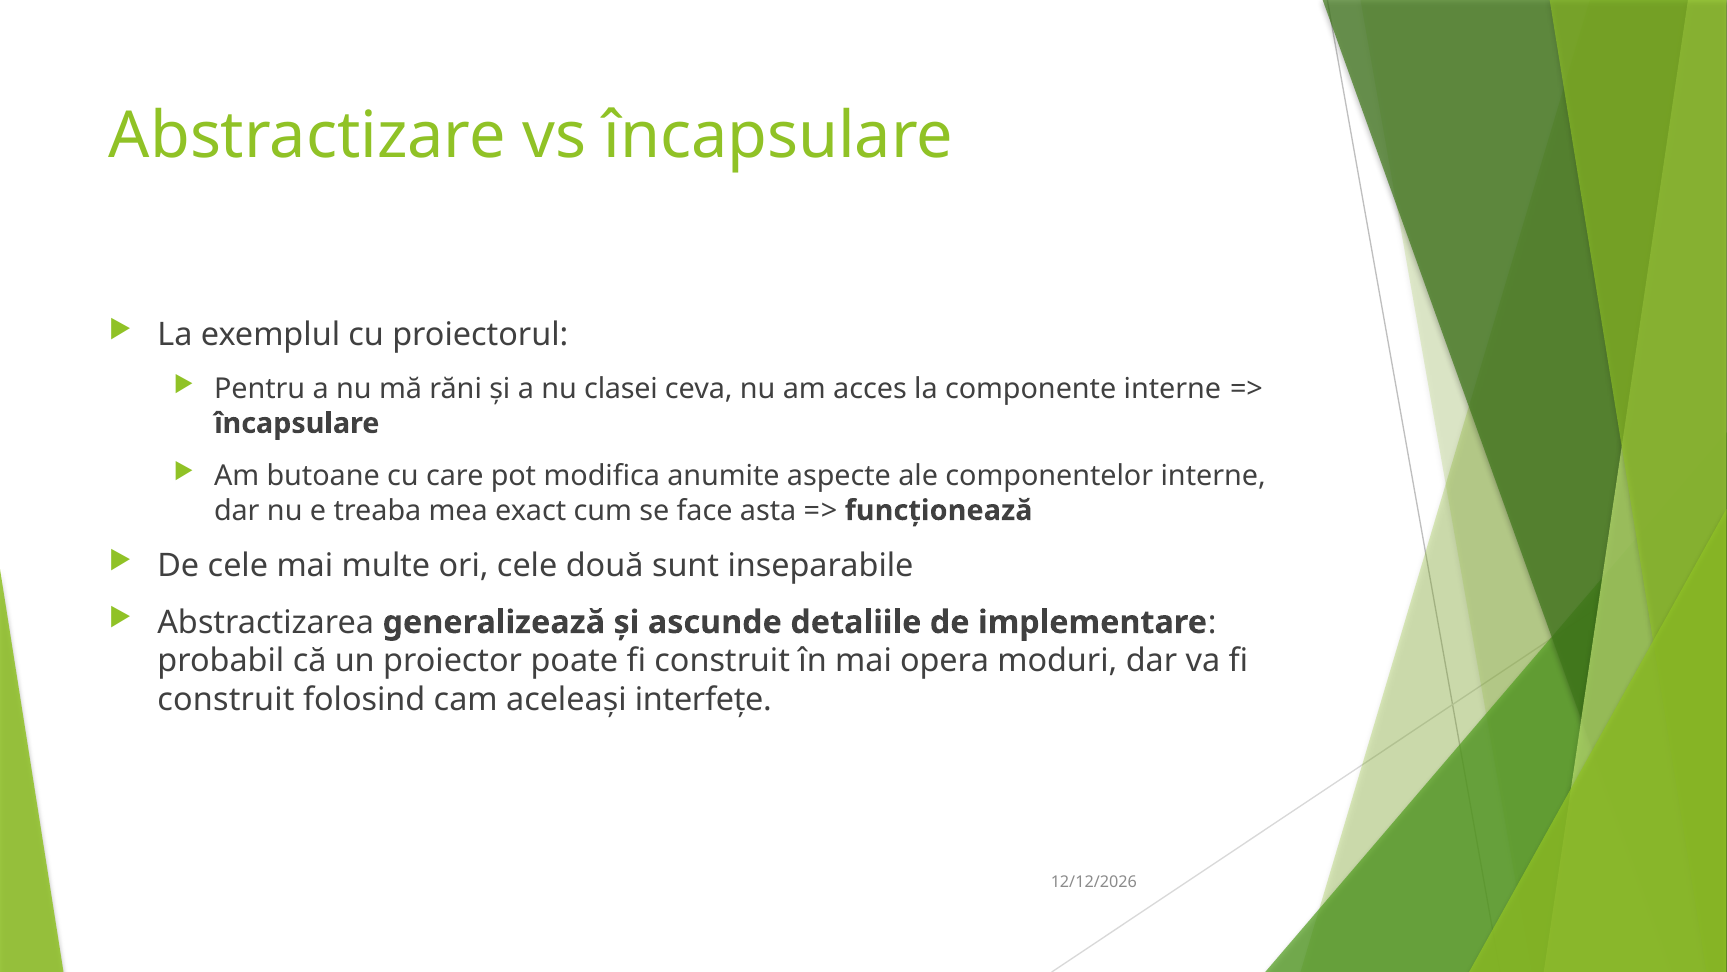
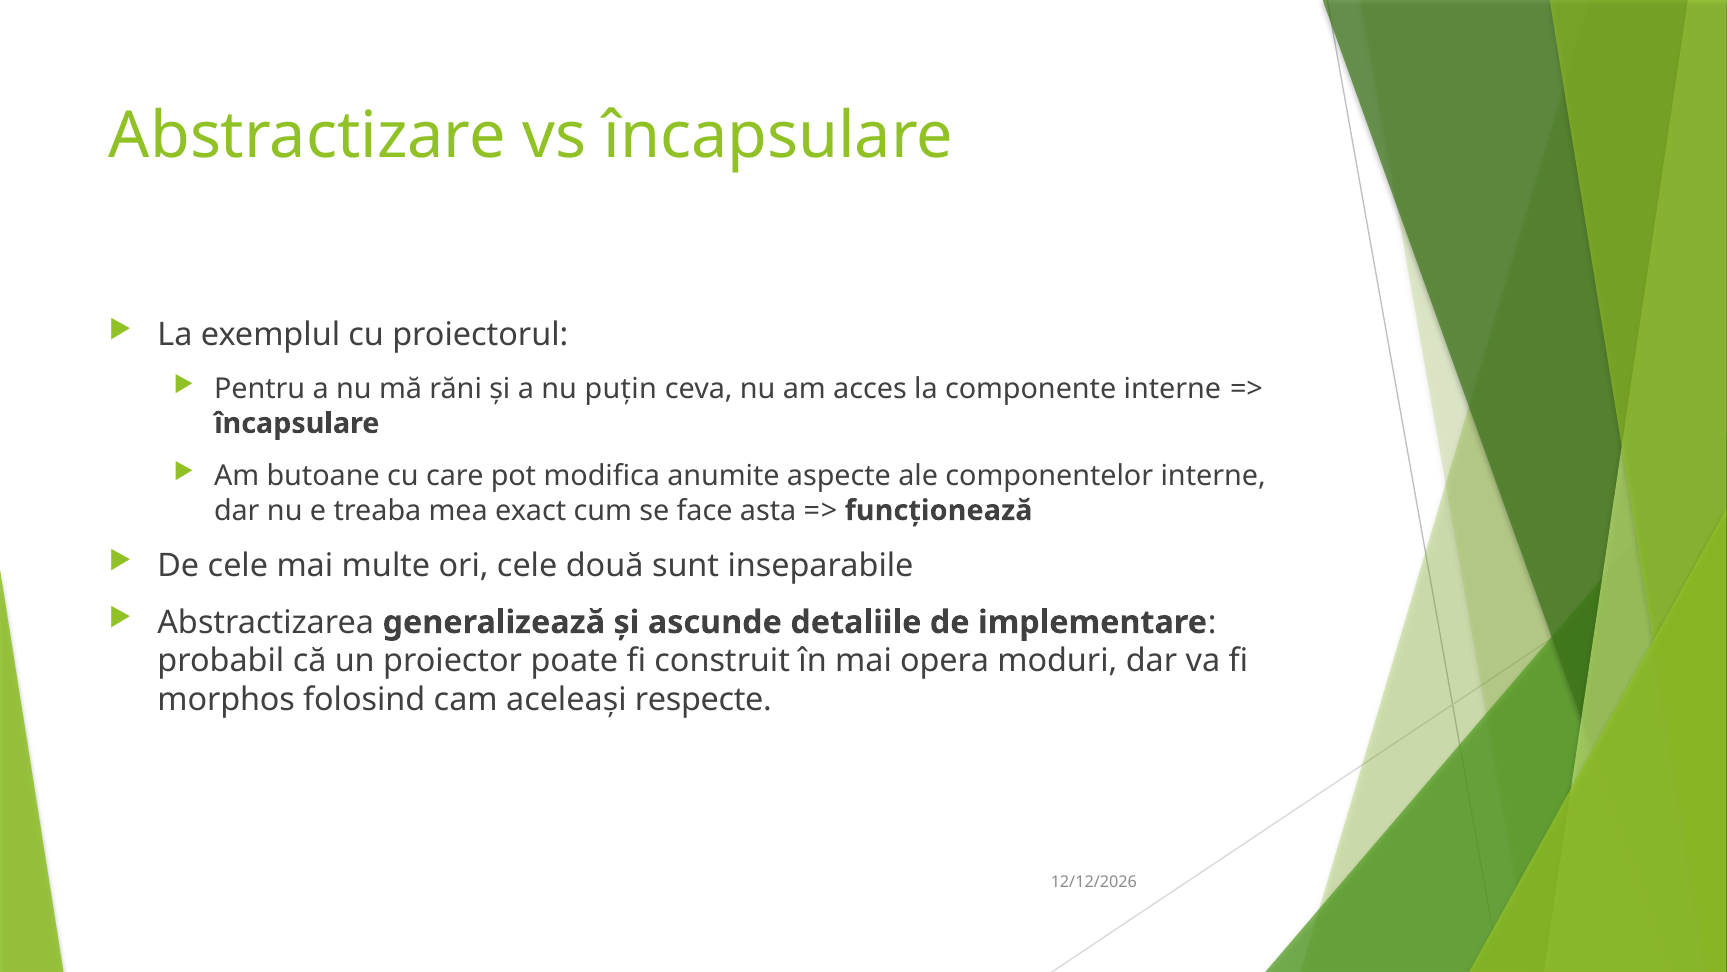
clasei: clasei -> puțin
construit at (226, 700): construit -> morphos
interfețe: interfețe -> respecte
